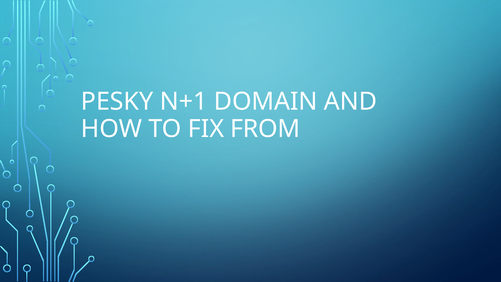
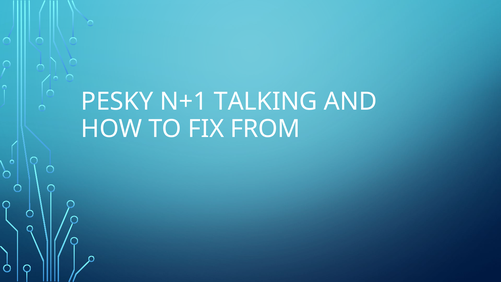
DOMAIN: DOMAIN -> TALKING
